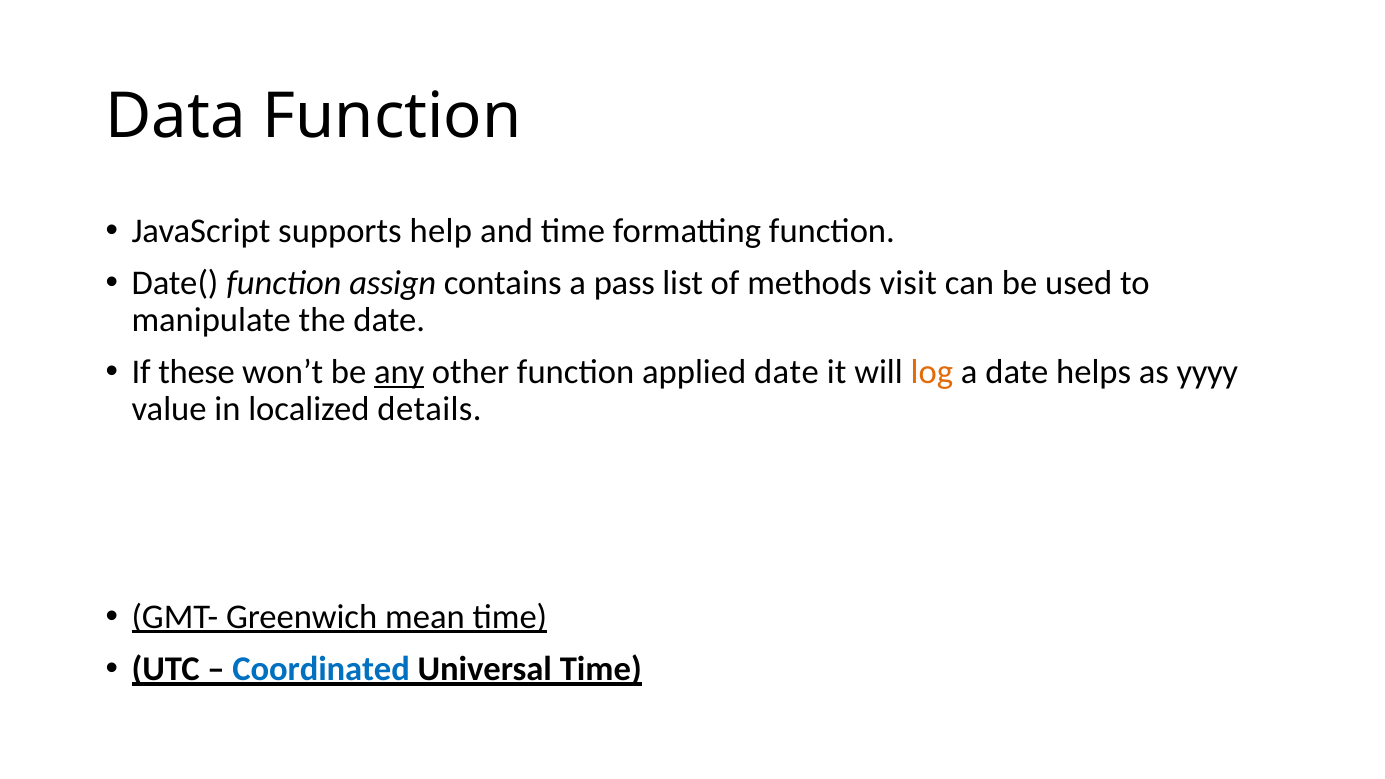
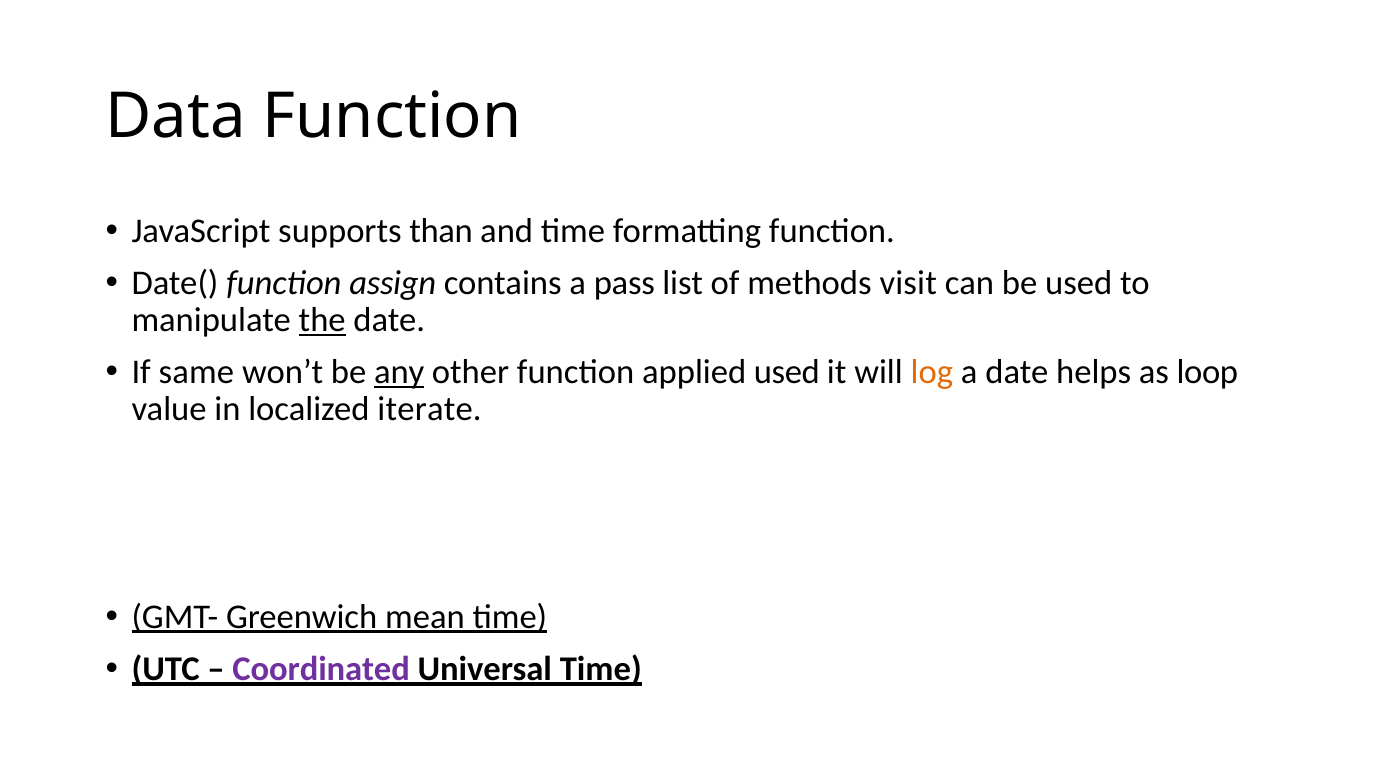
help: help -> than
the underline: none -> present
these: these -> same
applied date: date -> used
yyyy: yyyy -> loop
details: details -> iterate
Coordinated colour: blue -> purple
